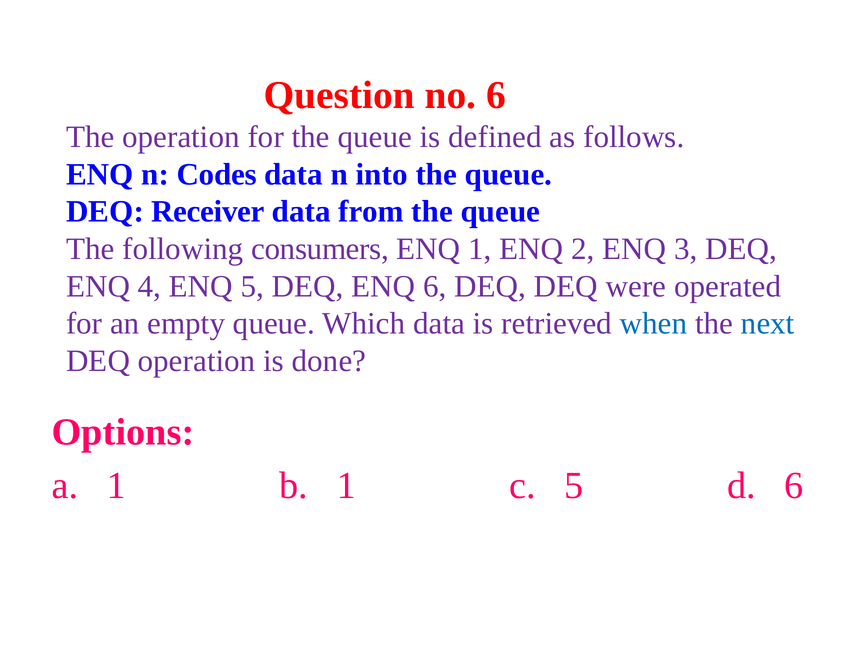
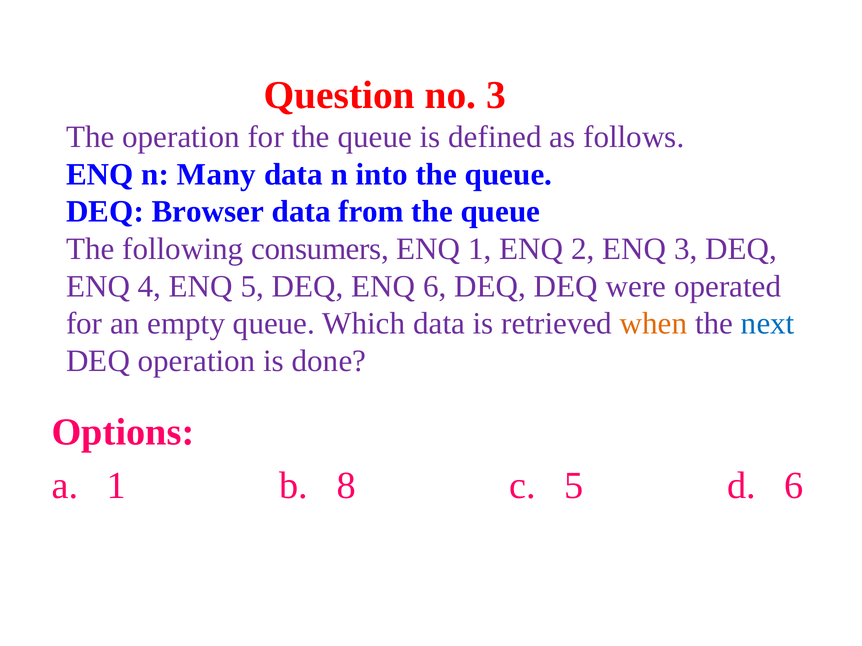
no 6: 6 -> 3
Codes: Codes -> Many
Receiver: Receiver -> Browser
when colour: blue -> orange
b 1: 1 -> 8
